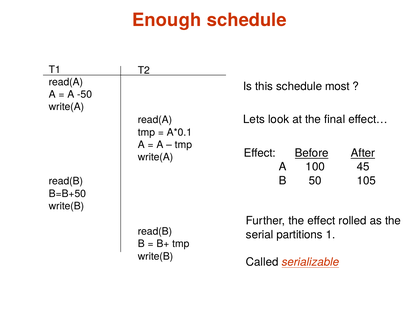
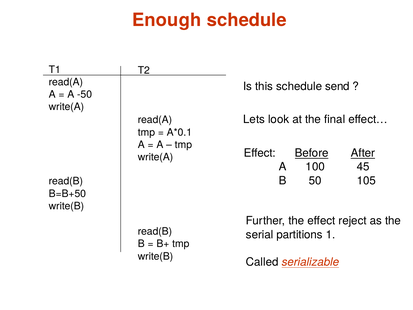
most: most -> send
rolled: rolled -> reject
